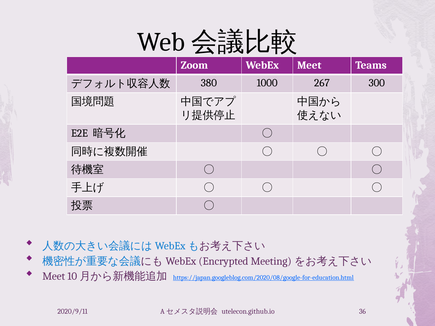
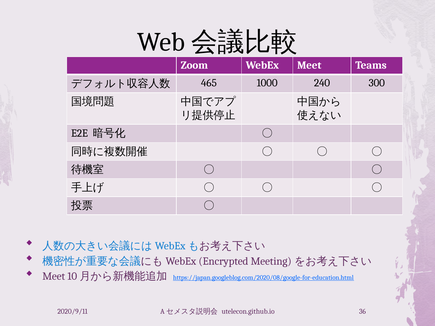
380: 380 -> 465
267: 267 -> 240
